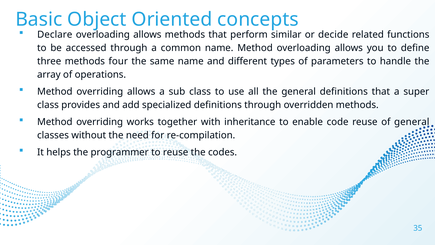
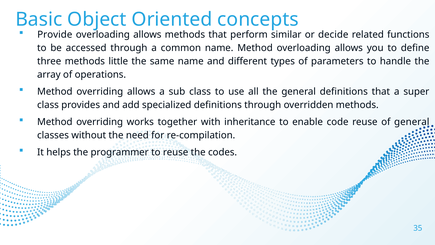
Declare: Declare -> Provide
four: four -> little
